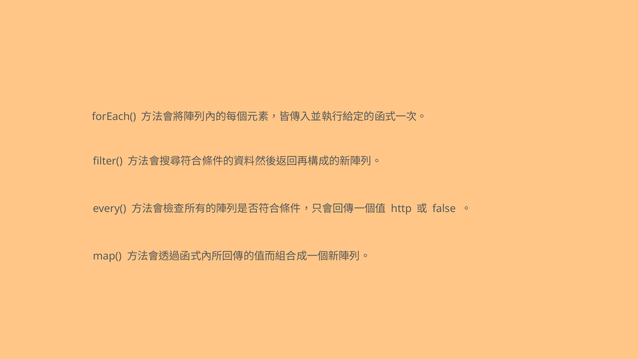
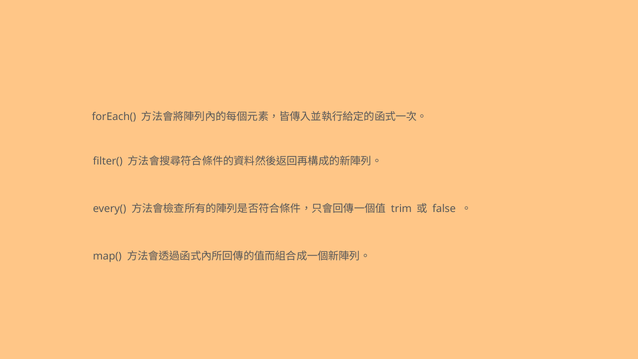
http: http -> trim
